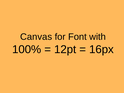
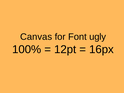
with: with -> ugly
